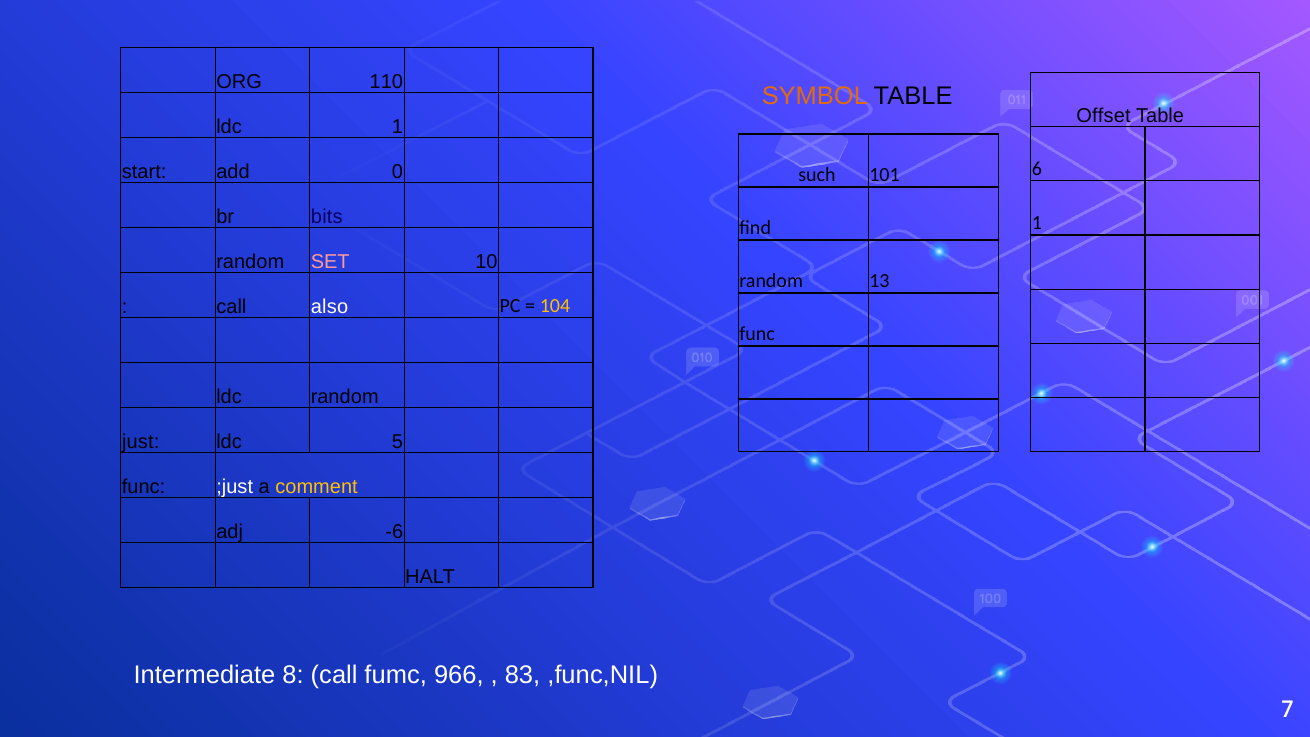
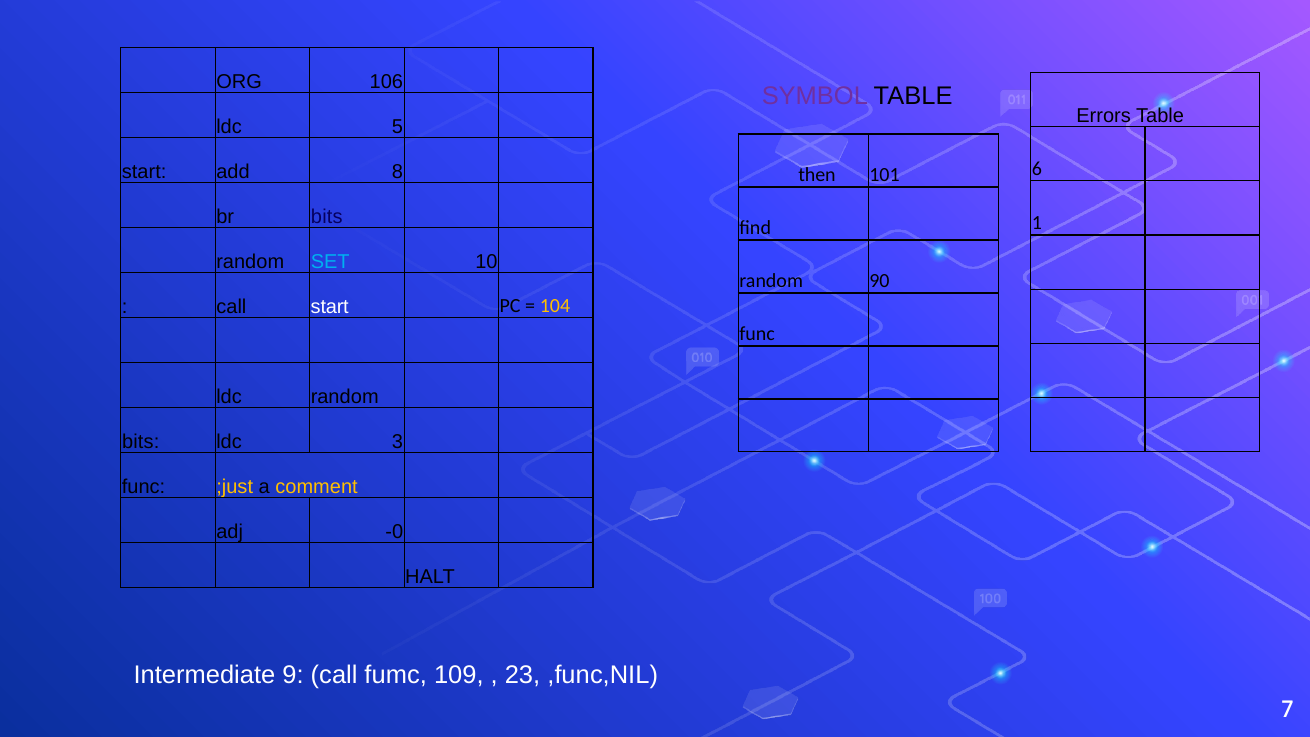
110: 110 -> 106
SYMBOL colour: orange -> purple
Offset: Offset -> Errors
ldc 1: 1 -> 5
0: 0 -> 8
such: such -> then
SET colour: pink -> light blue
13: 13 -> 90
call also: also -> start
just at (141, 442): just -> bits
5: 5 -> 3
;just colour: white -> yellow
-6: -6 -> -0
8: 8 -> 9
966: 966 -> 109
83: 83 -> 23
